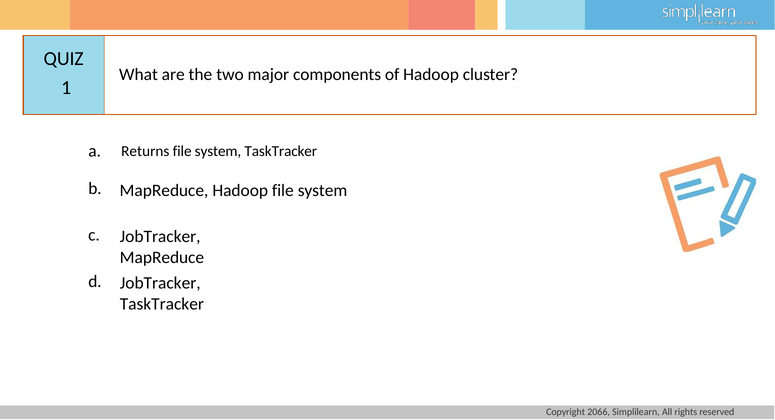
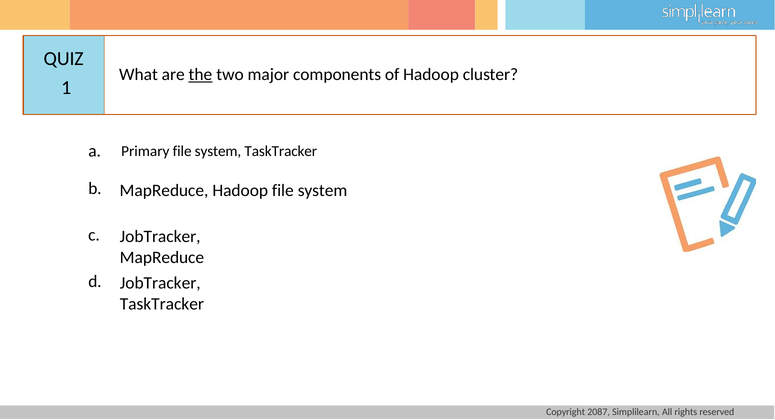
the underline: none -> present
Returns: Returns -> Primary
2066: 2066 -> 2087
